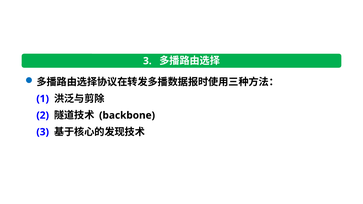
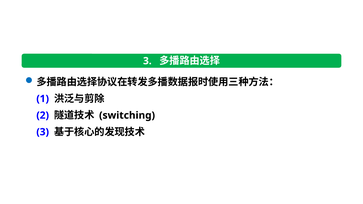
backbone: backbone -> switching
